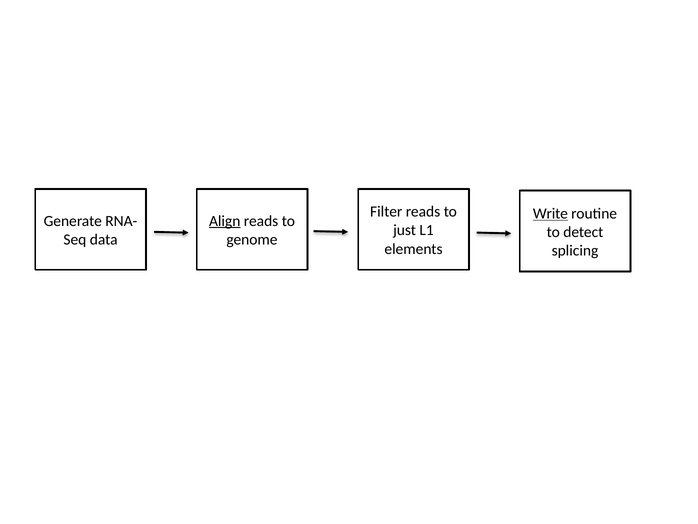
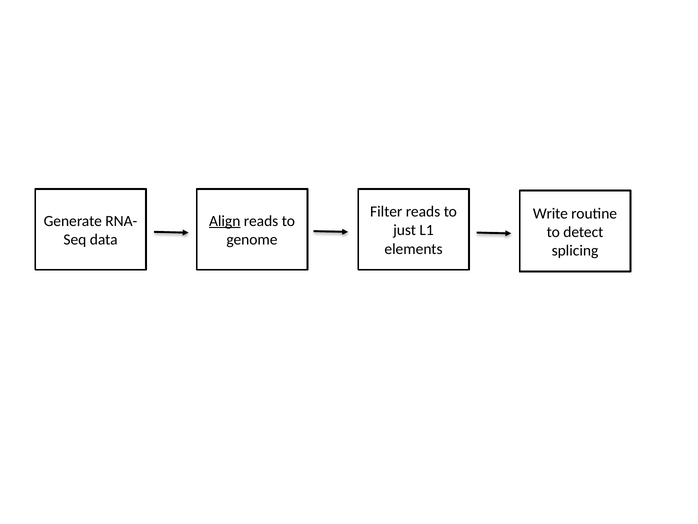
Write underline: present -> none
